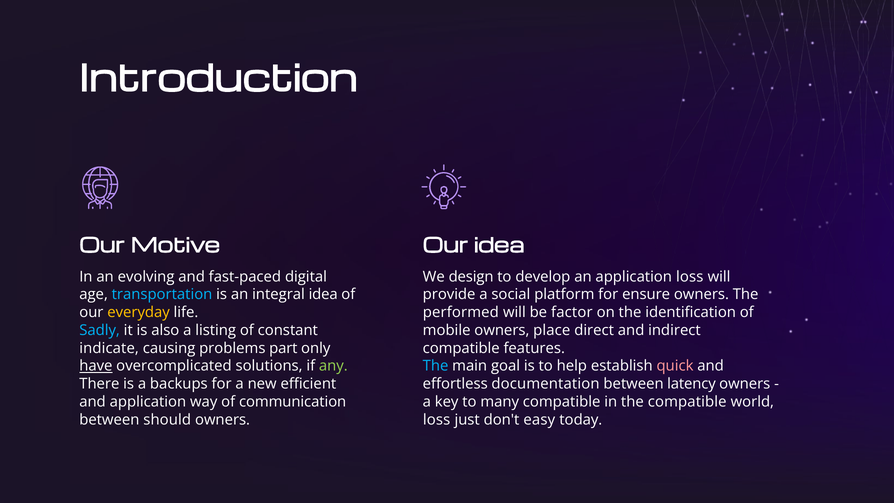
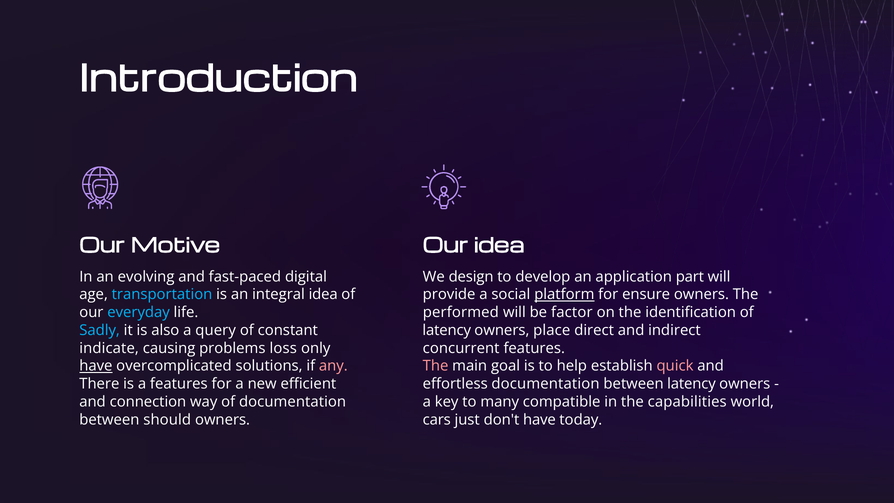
application loss: loss -> part
platform underline: none -> present
everyday colour: yellow -> light blue
listing: listing -> query
mobile at (447, 330): mobile -> latency
part: part -> loss
compatible at (461, 348): compatible -> concurrent
any colour: light green -> pink
The at (436, 366) colour: light blue -> pink
a backups: backups -> features
and application: application -> connection
of communication: communication -> documentation
the compatible: compatible -> capabilities
loss at (437, 420): loss -> cars
don't easy: easy -> have
